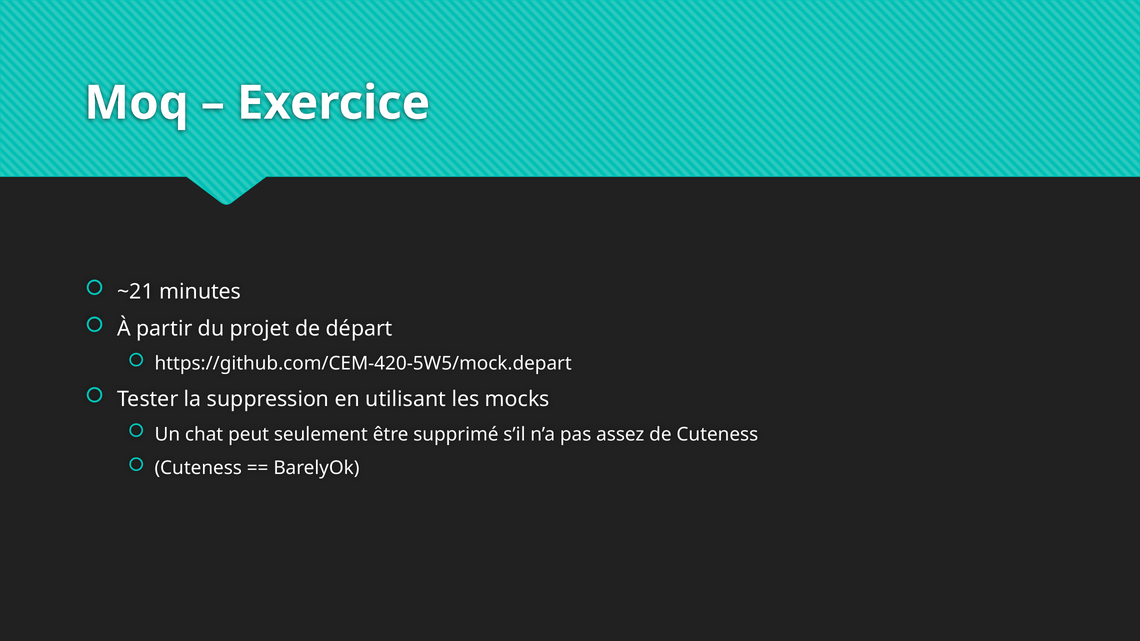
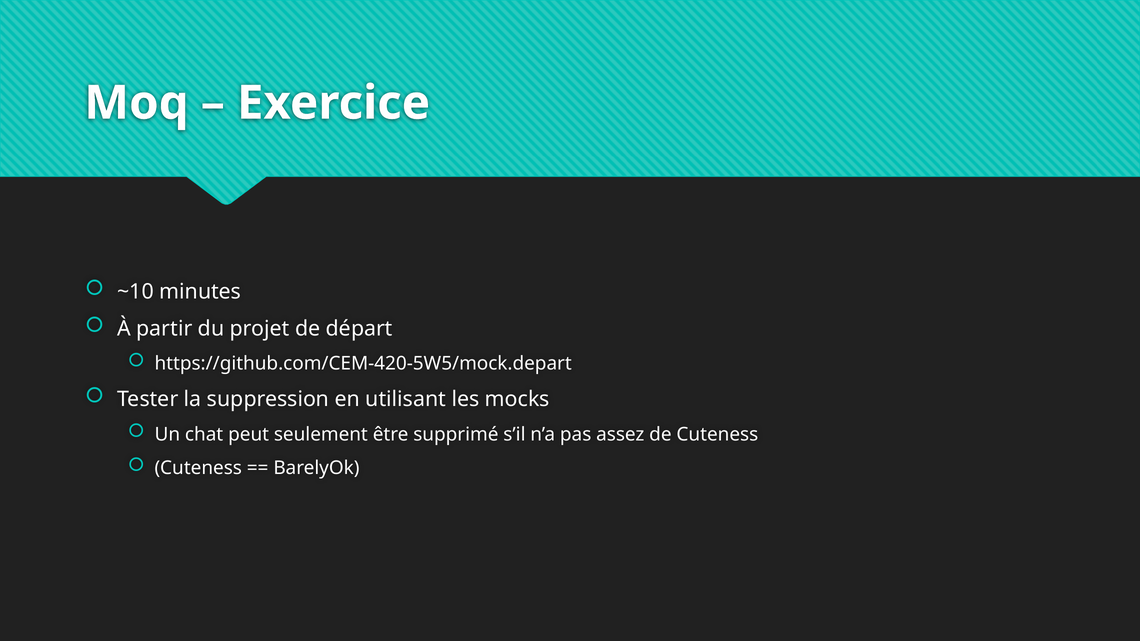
~21: ~21 -> ~10
